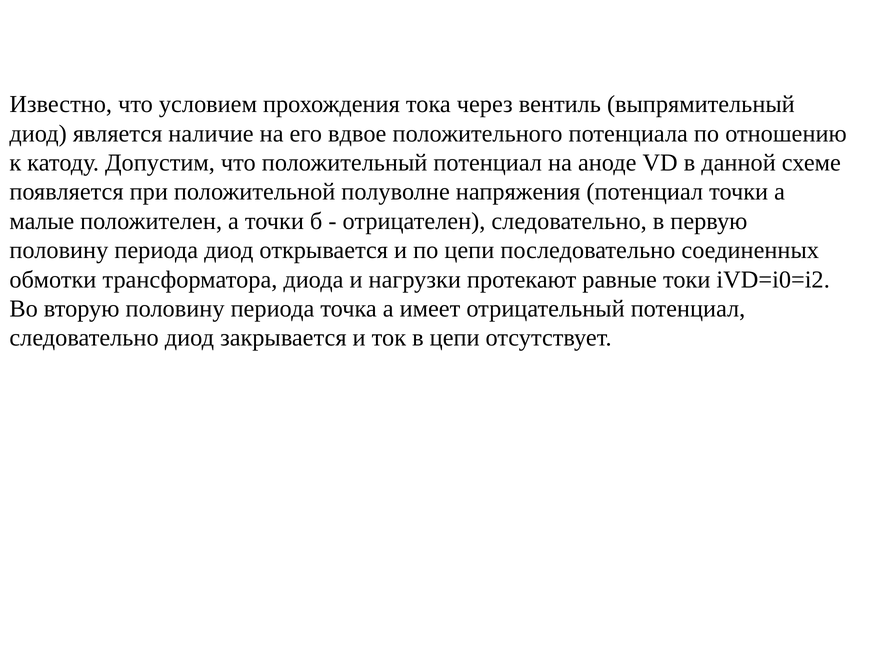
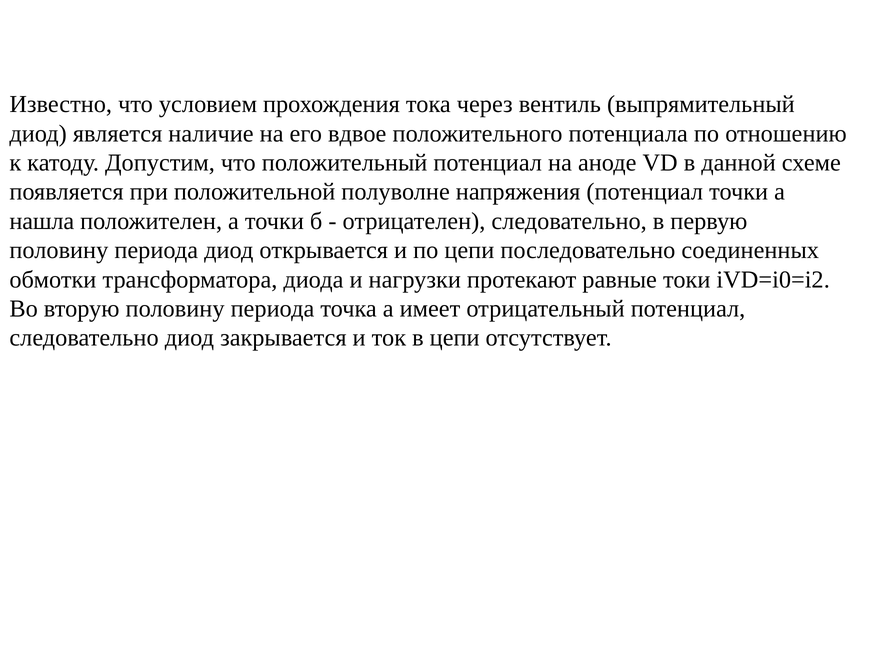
малые: малые -> нашла
